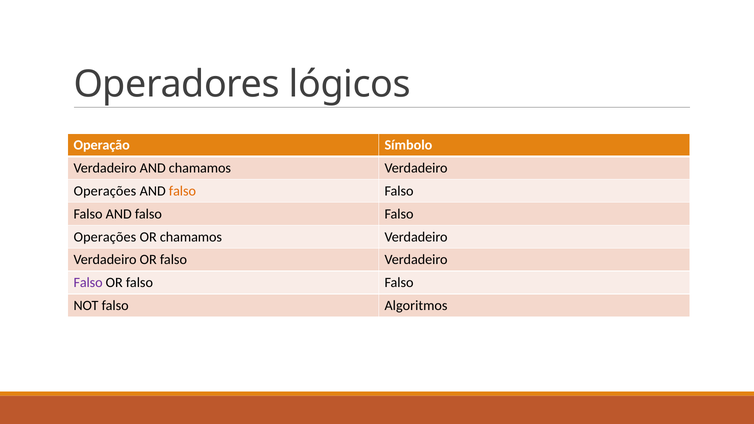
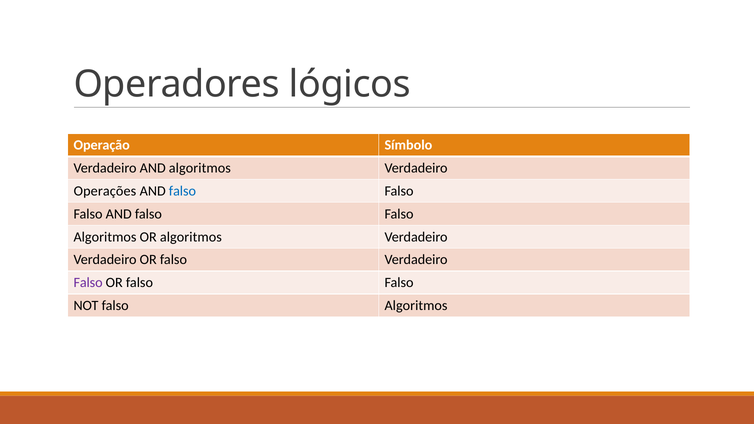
AND chamamos: chamamos -> algoritmos
falso at (182, 191) colour: orange -> blue
Operações at (105, 237): Operações -> Algoritmos
OR chamamos: chamamos -> algoritmos
